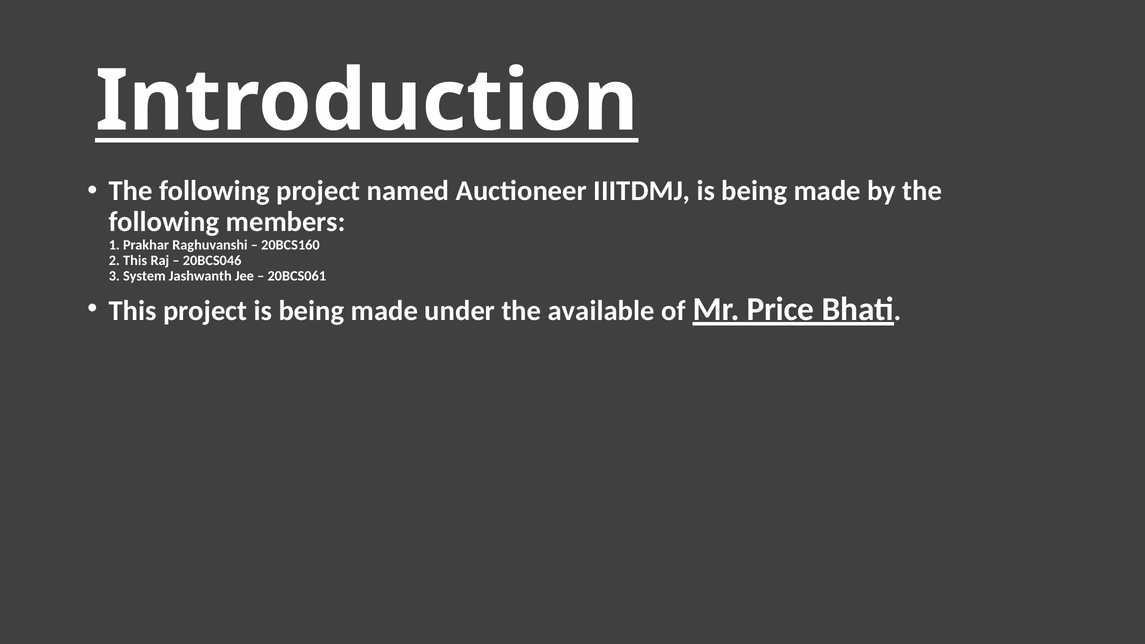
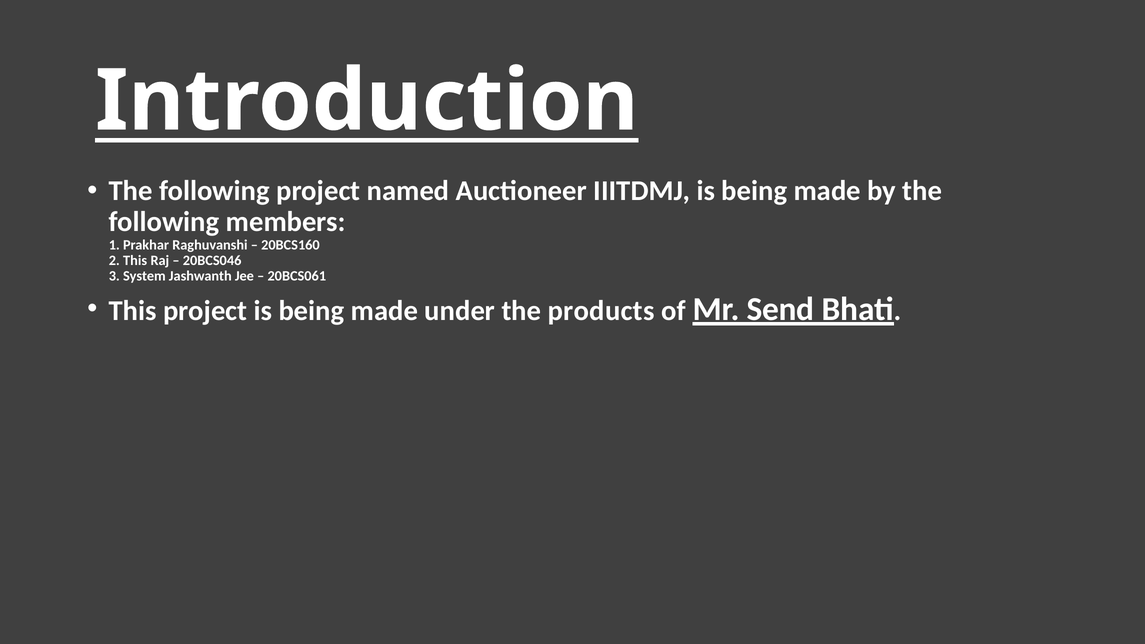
available: available -> products
Price: Price -> Send
